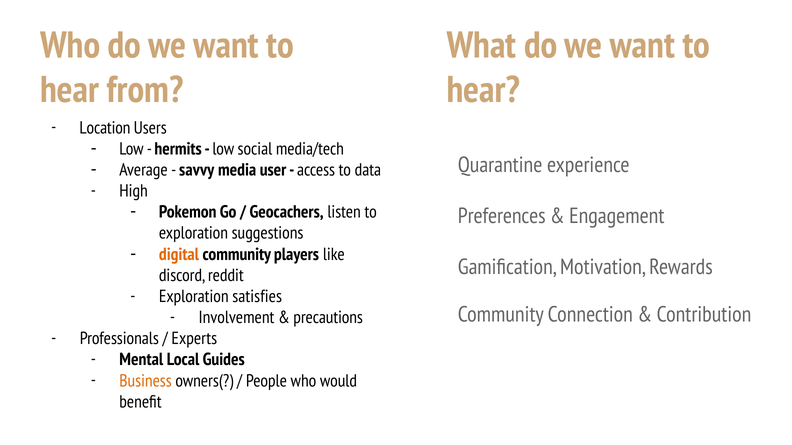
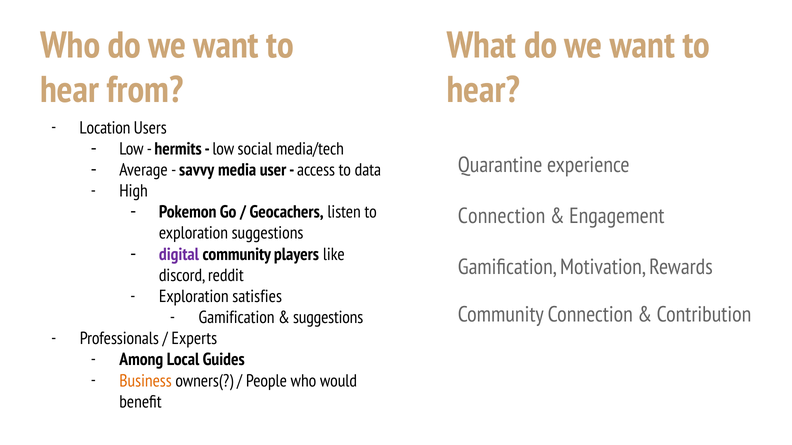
Preferences at (502, 216): Preferences -> Connection
digital colour: orange -> purple
Involvement at (237, 318): Involvement -> Gamification
precautions at (328, 318): precautions -> suggestions
Mental: Mental -> Among
